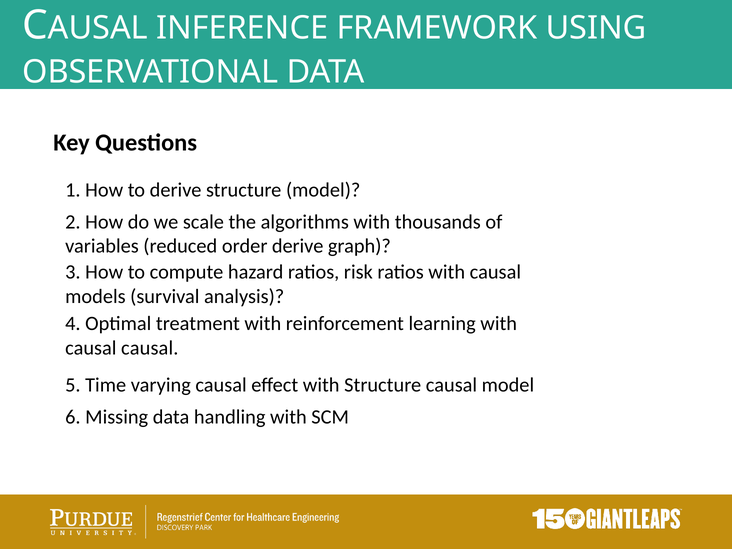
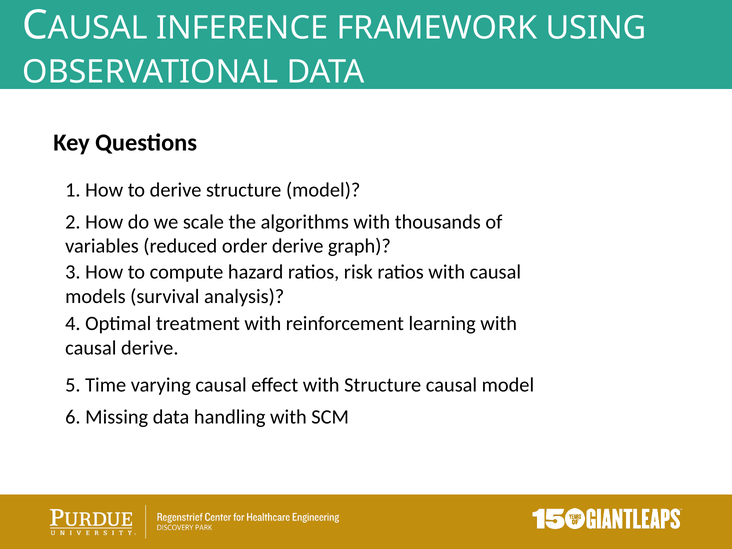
causal causal: causal -> derive
